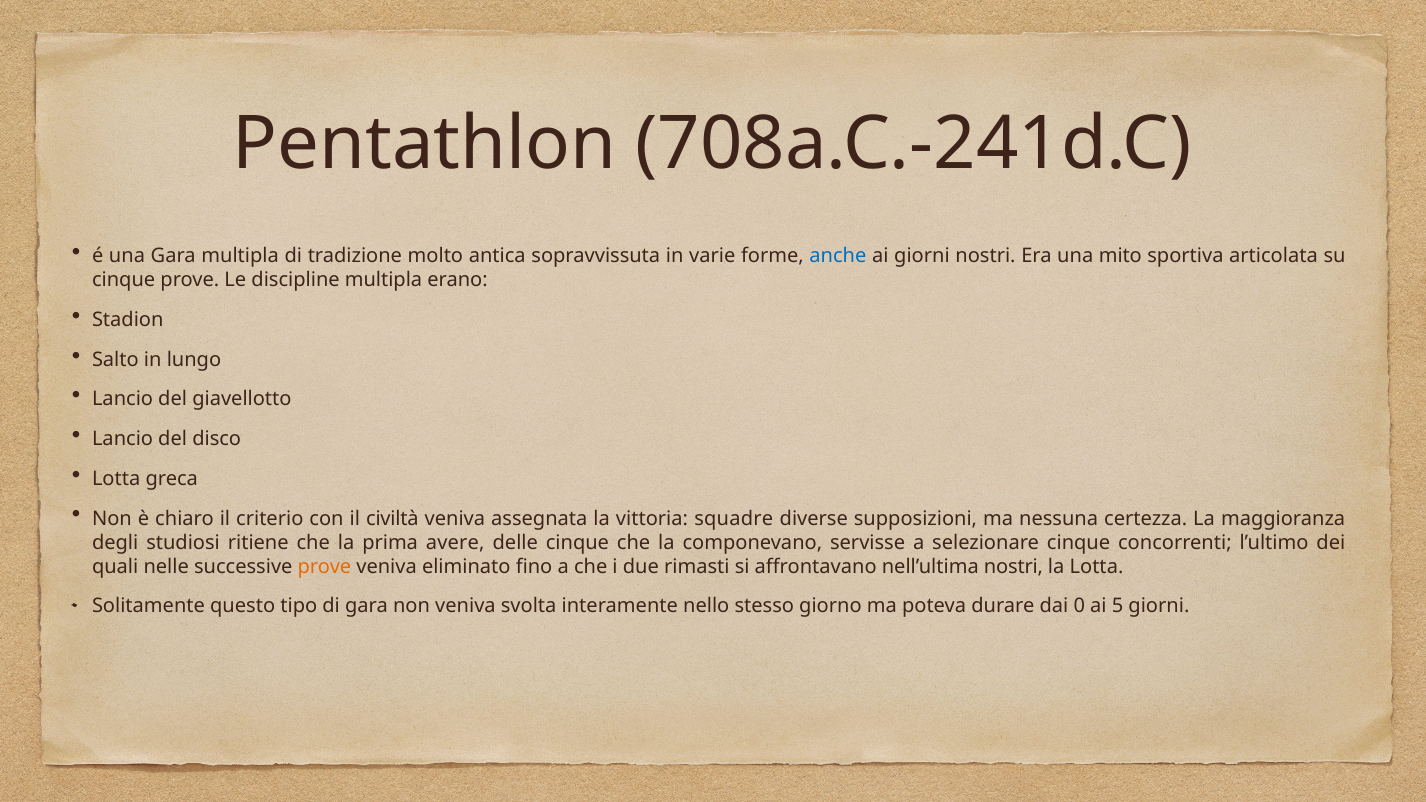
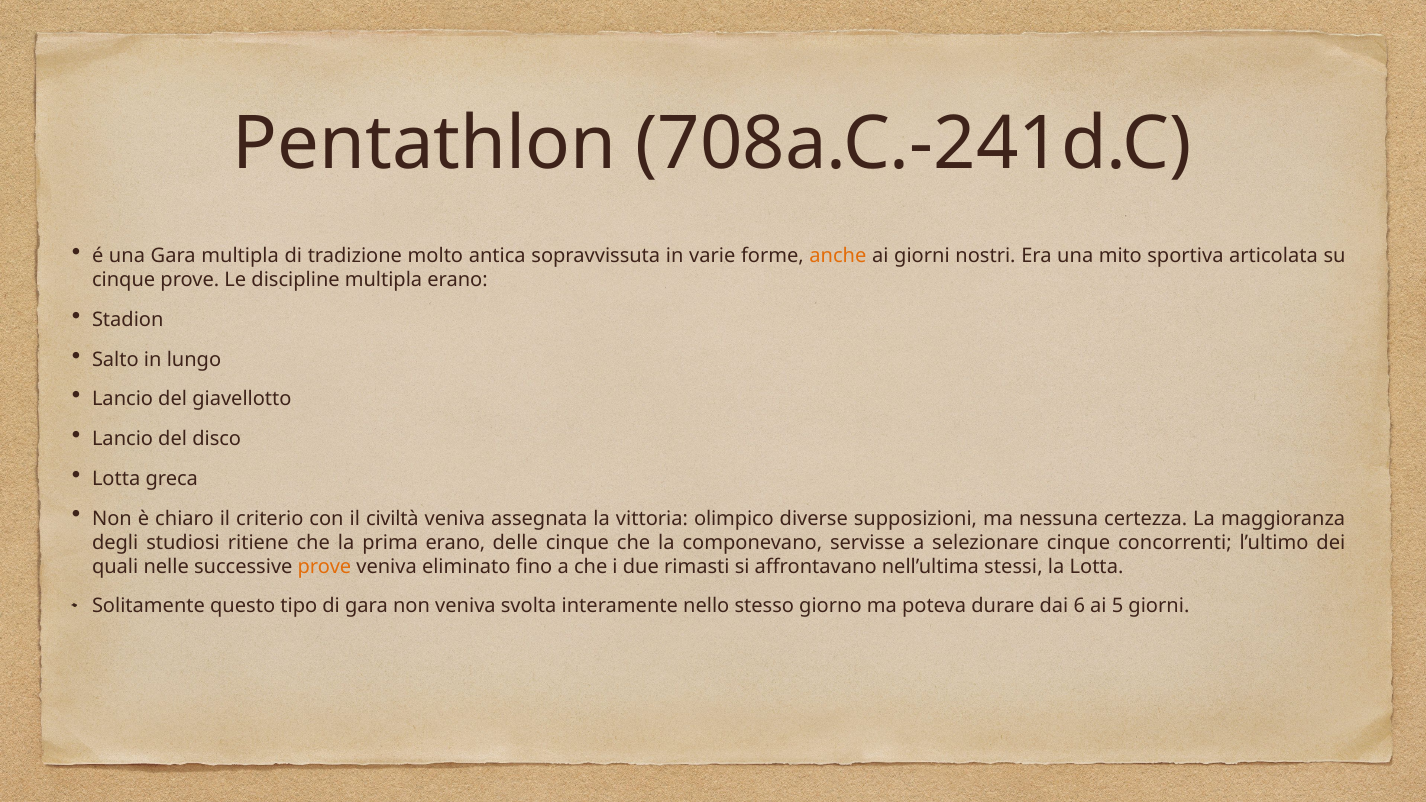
anche colour: blue -> orange
squadre: squadre -> olimpico
prima avere: avere -> erano
nell’ultima nostri: nostri -> stessi
0: 0 -> 6
